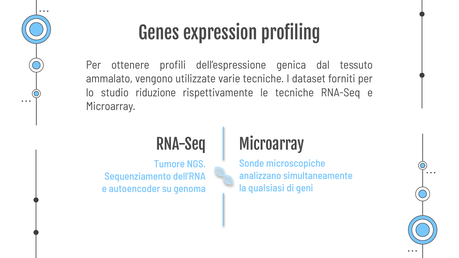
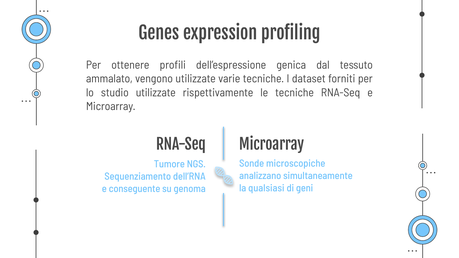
studio riduzione: riduzione -> utilizzate
autoencoder: autoencoder -> conseguente
